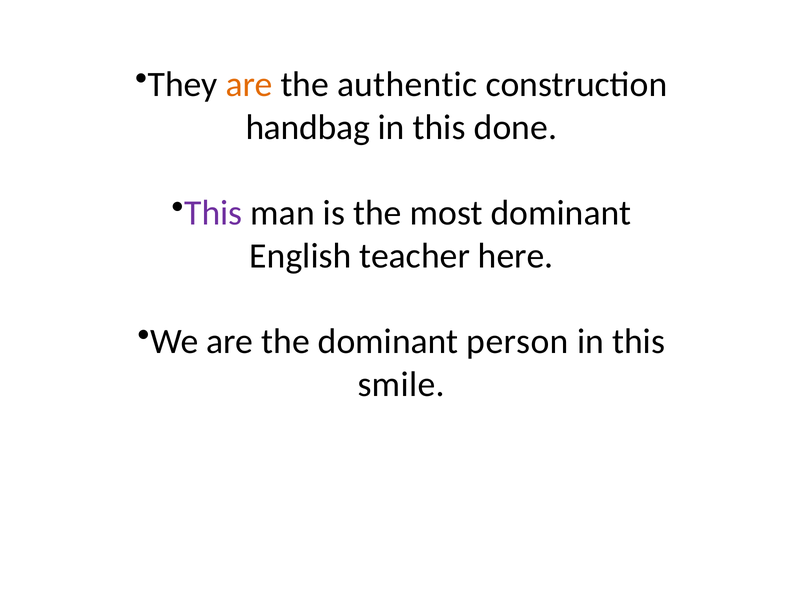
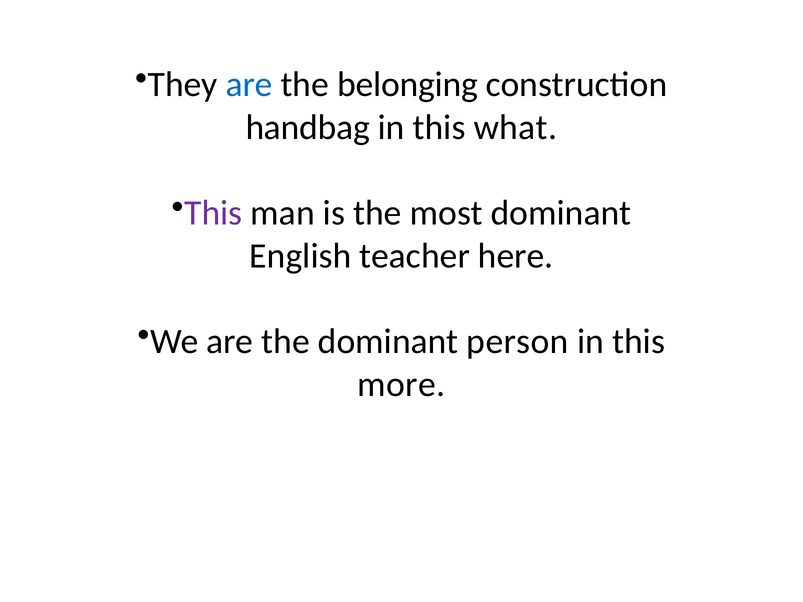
are at (249, 85) colour: orange -> blue
authentic: authentic -> belonging
done: done -> what
smile: smile -> more
